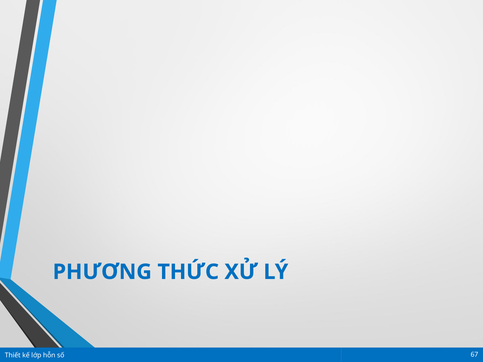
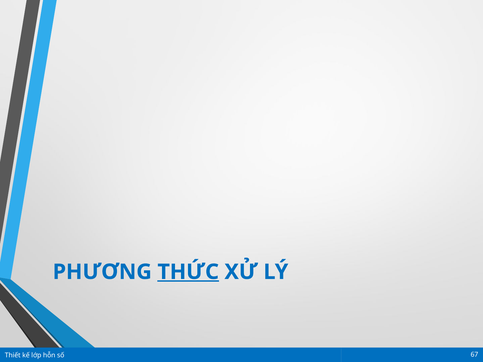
THỨC underline: none -> present
